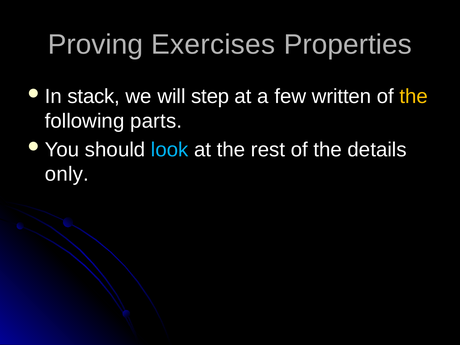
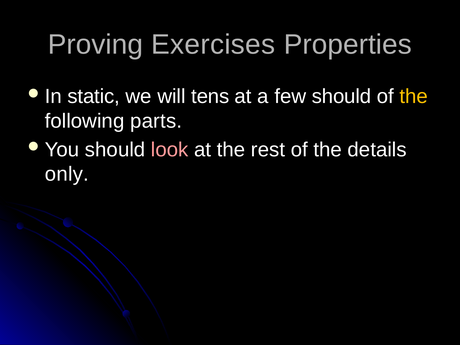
stack: stack -> static
step: step -> tens
few written: written -> should
look colour: light blue -> pink
